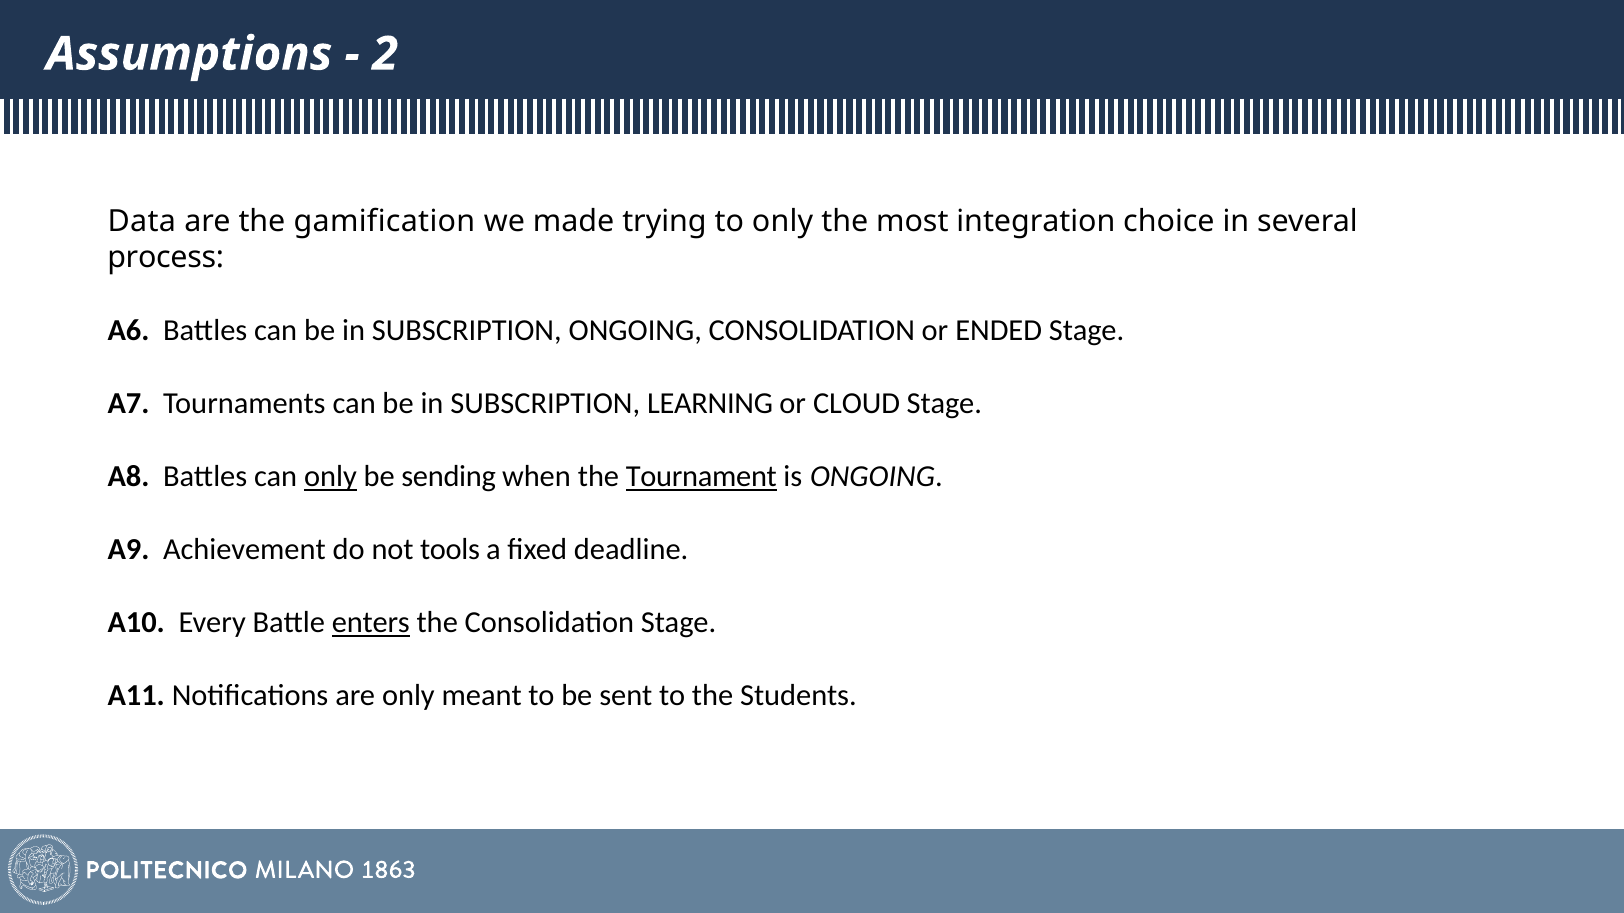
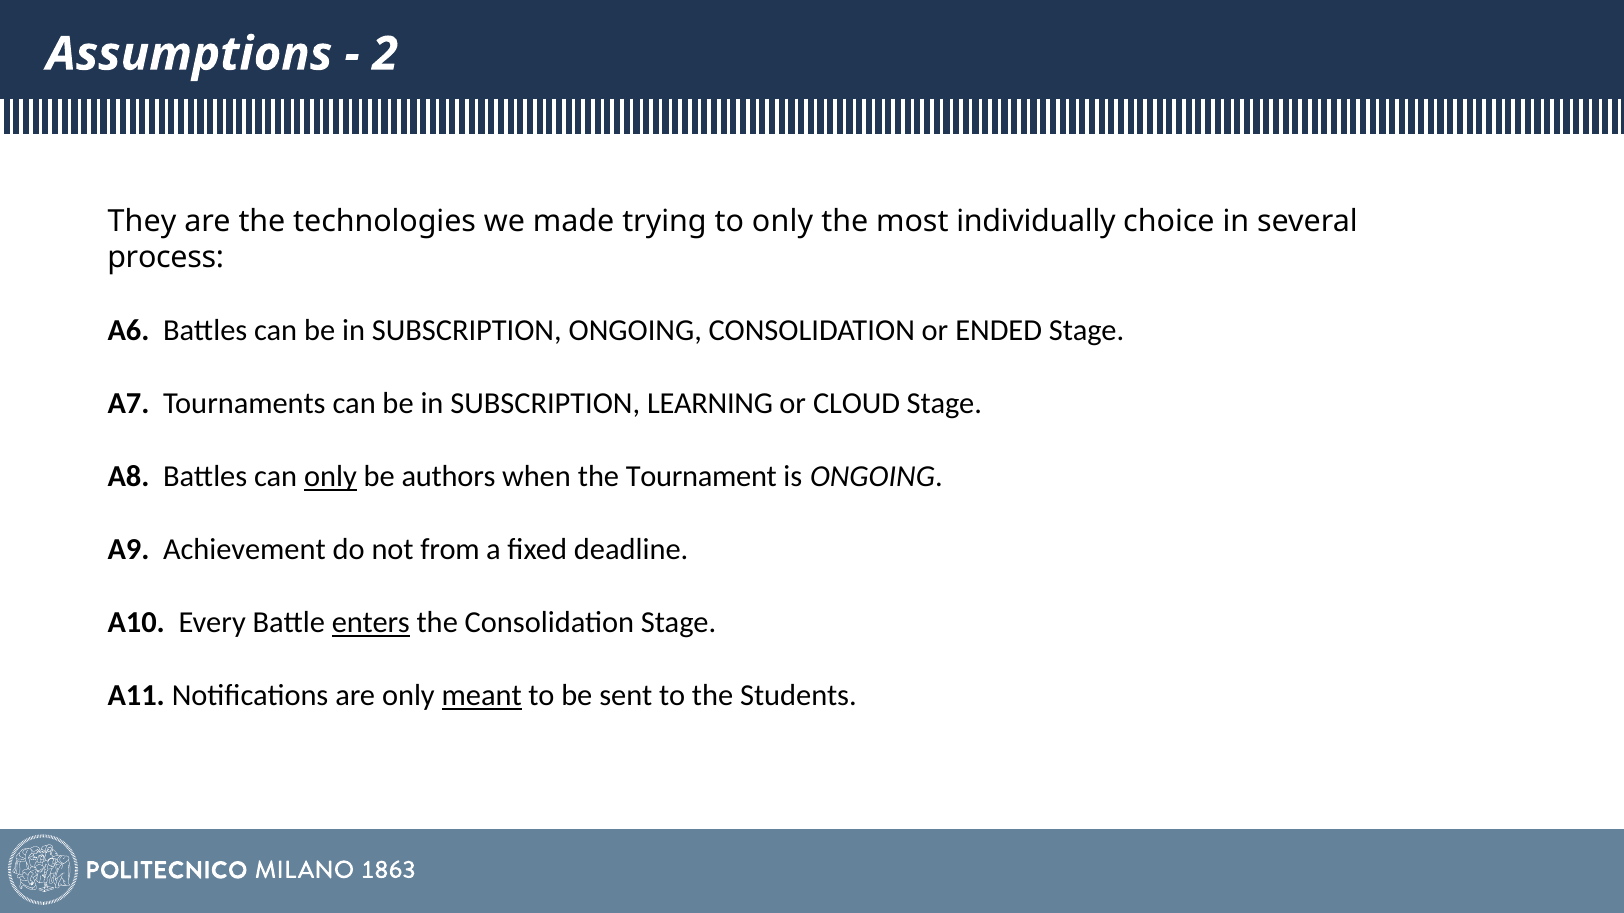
Data: Data -> They
gamification: gamification -> technologies
integration: integration -> individually
sending: sending -> authors
Tournament underline: present -> none
tools: tools -> from
meant underline: none -> present
